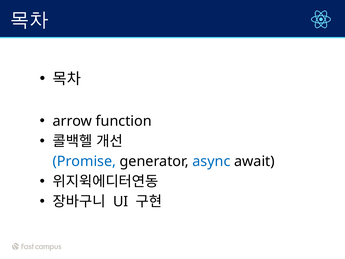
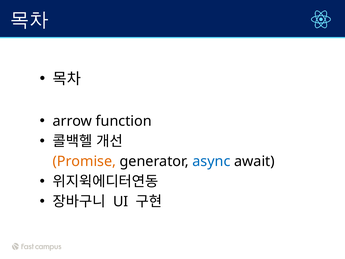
Promise colour: blue -> orange
